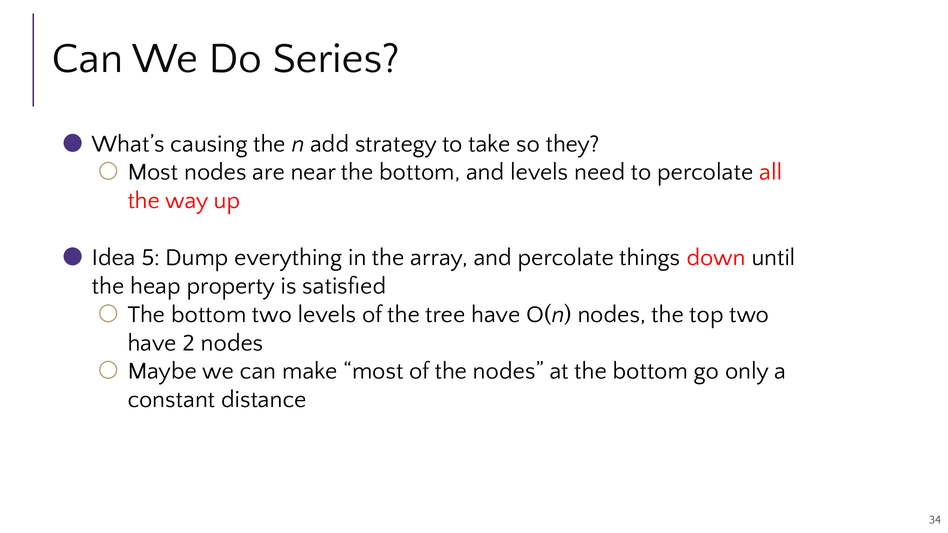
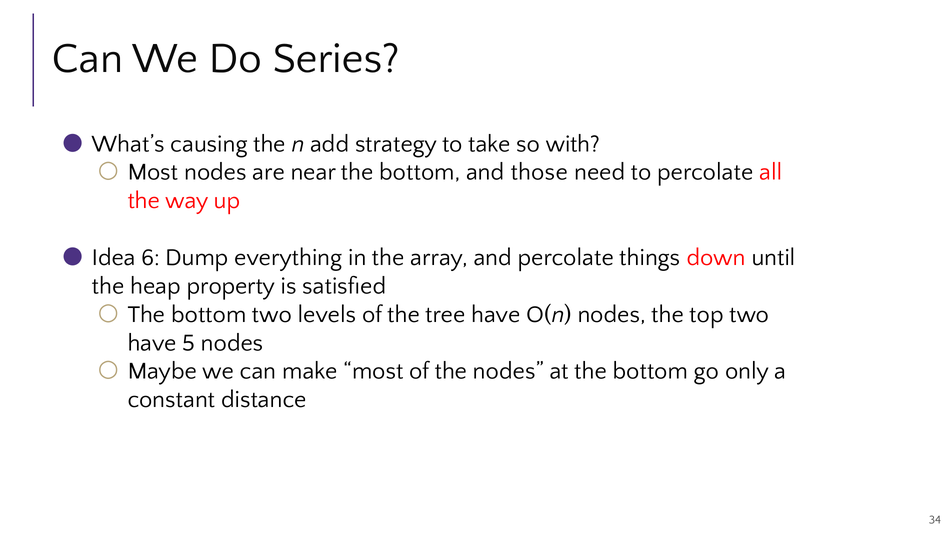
they: they -> with
and levels: levels -> those
5: 5 -> 6
2: 2 -> 5
